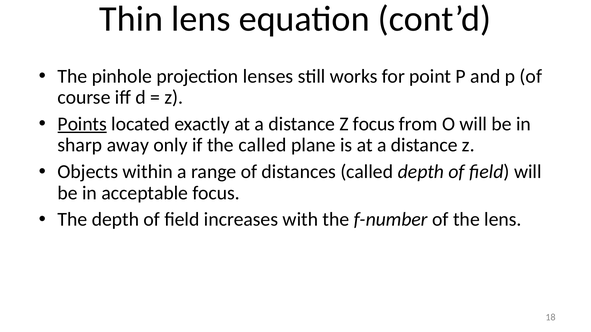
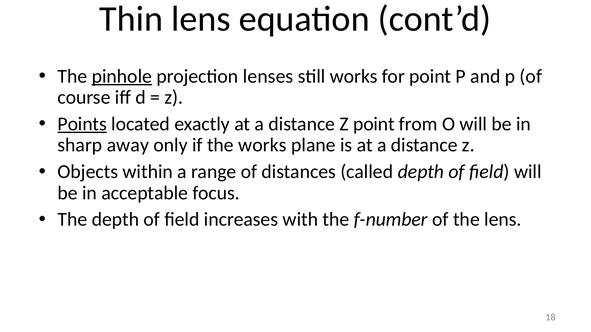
pinhole underline: none -> present
Z focus: focus -> point
the called: called -> works
